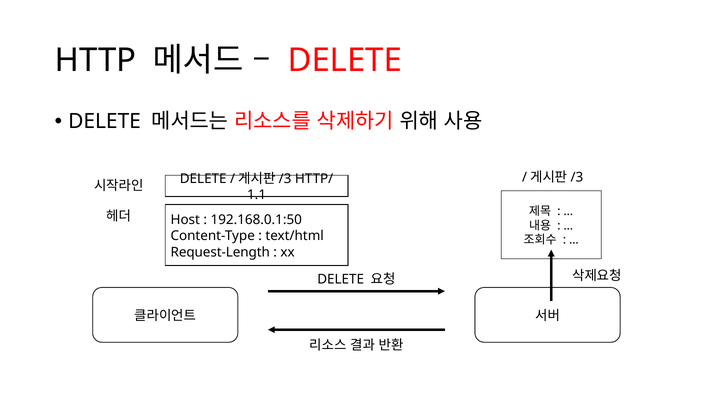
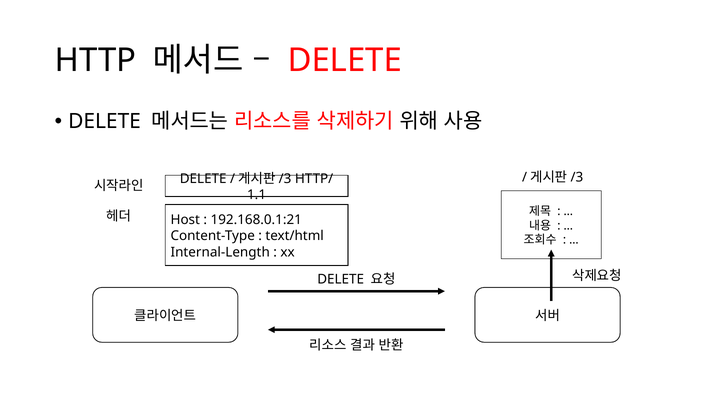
192.168.0.1:50: 192.168.0.1:50 -> 192.168.0.1:21
Request-Length: Request-Length -> Internal-Length
